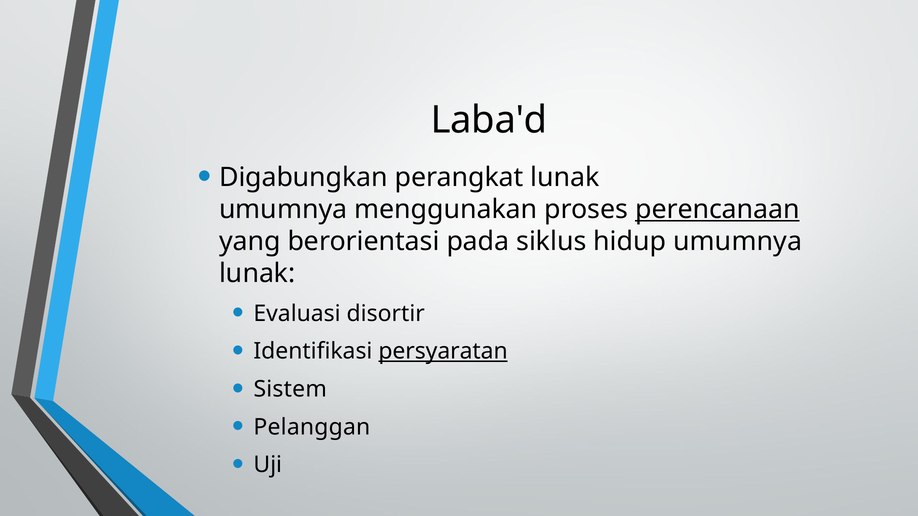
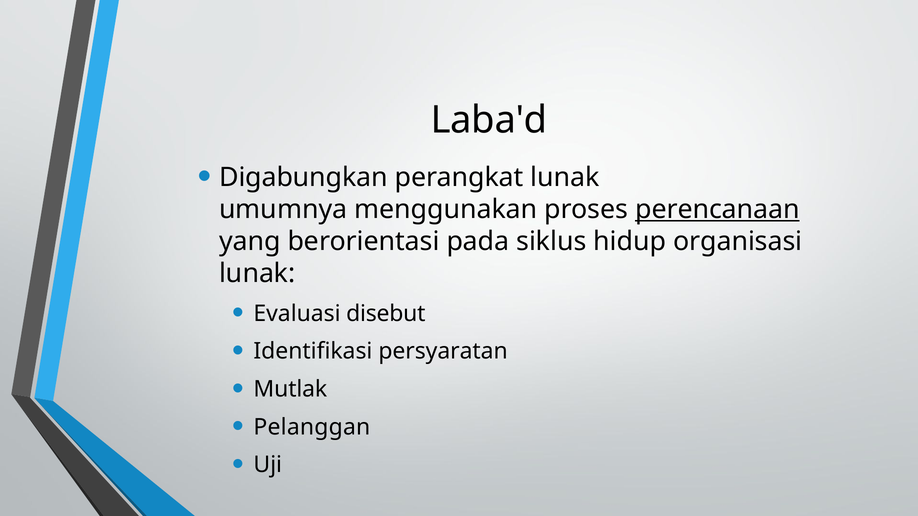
hidup umumnya: umumnya -> organisasi
disortir: disortir -> disebut
persyaratan underline: present -> none
Sistem: Sistem -> Mutlak
